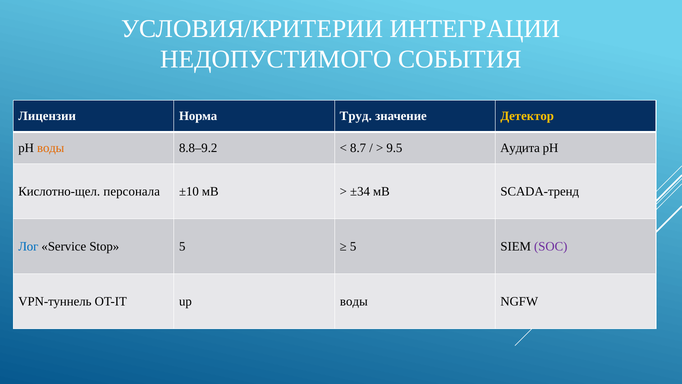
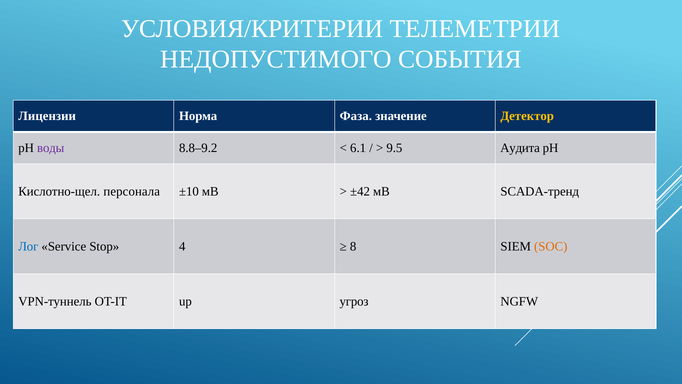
ИНТЕГРАЦИИ: ИНТЕГРАЦИИ -> ТЕЛЕМЕТРИИ
Труд: Труд -> Фаза
воды at (51, 148) colour: orange -> purple
8.7: 8.7 -> 6.1
±34: ±34 -> ±42
Stop 5: 5 -> 4
5 at (353, 246): 5 -> 8
SOC colour: purple -> orange
up воды: воды -> угроз
